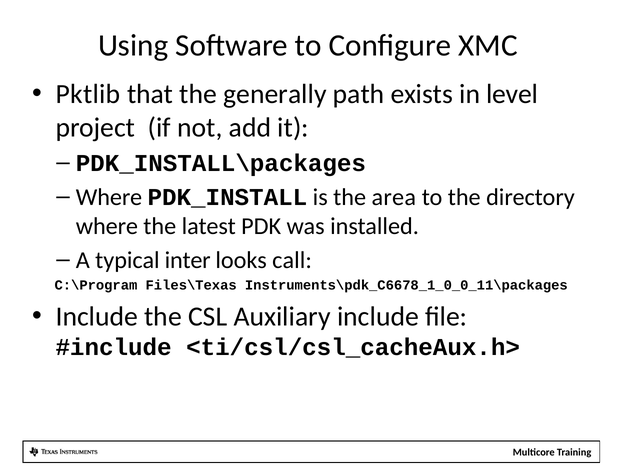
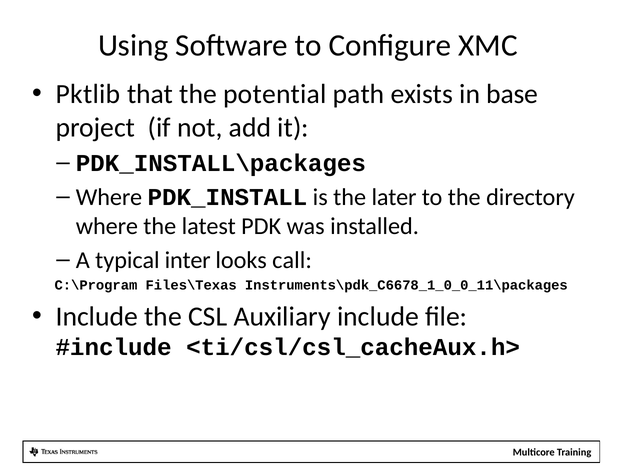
generally: generally -> potential
level: level -> base
area: area -> later
